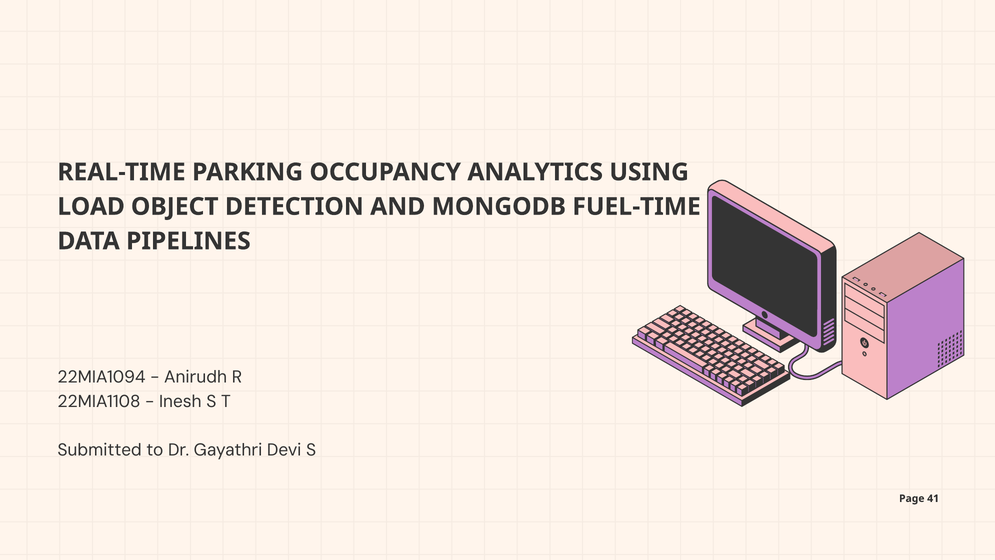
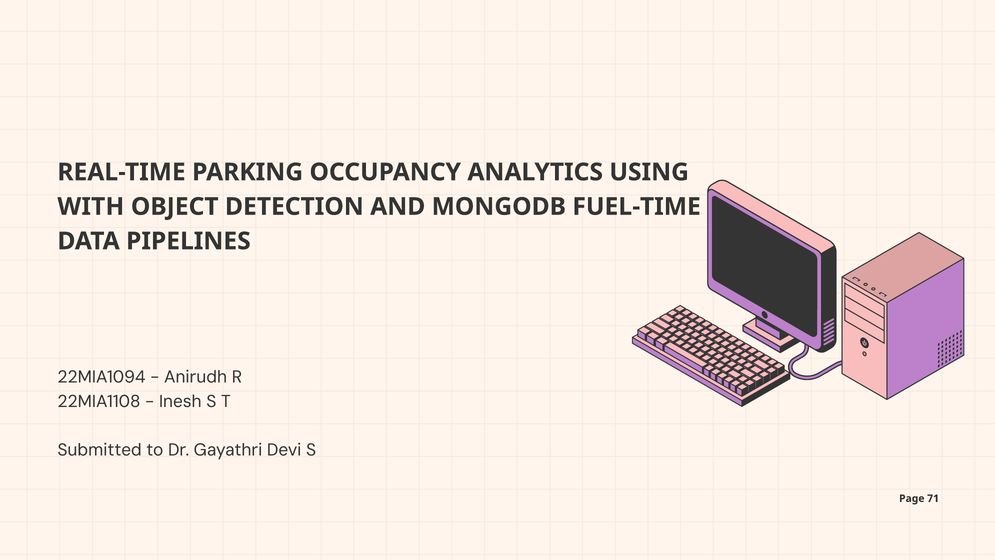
LOAD: LOAD -> WITH
41: 41 -> 71
